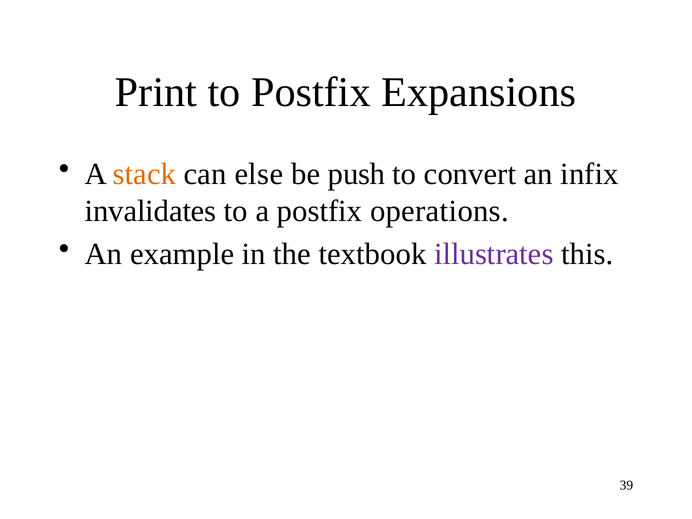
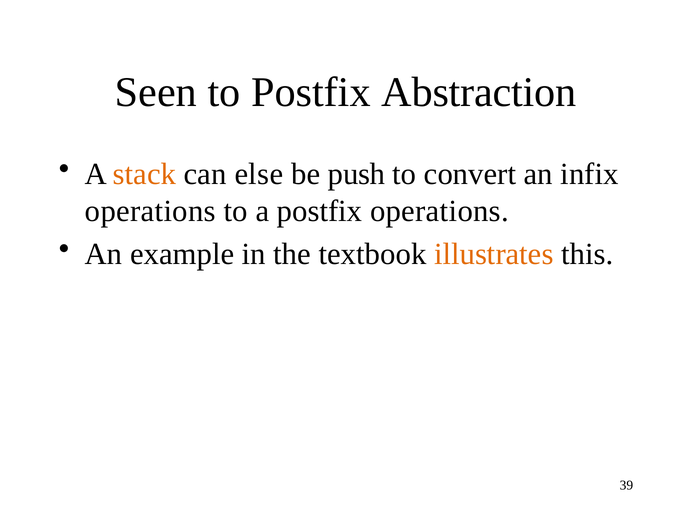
Print: Print -> Seen
Expansions: Expansions -> Abstraction
invalidates at (151, 211): invalidates -> operations
illustrates colour: purple -> orange
